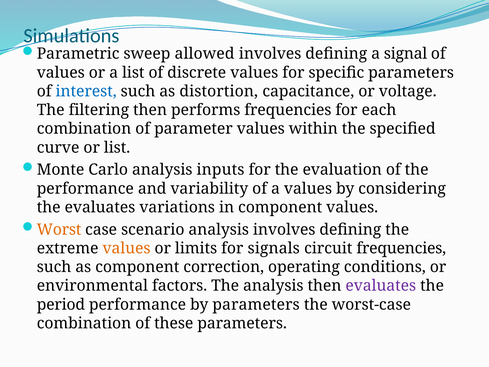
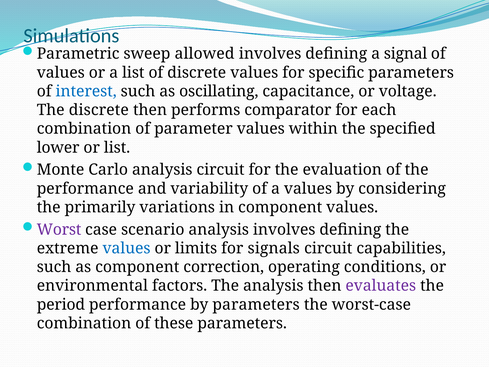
distortion: distortion -> oscillating
The filtering: filtering -> discrete
performs frequencies: frequencies -> comparator
curve: curve -> lower
analysis inputs: inputs -> circuit
the evaluates: evaluates -> primarily
Worst colour: orange -> purple
values at (126, 248) colour: orange -> blue
circuit frequencies: frequencies -> capabilities
